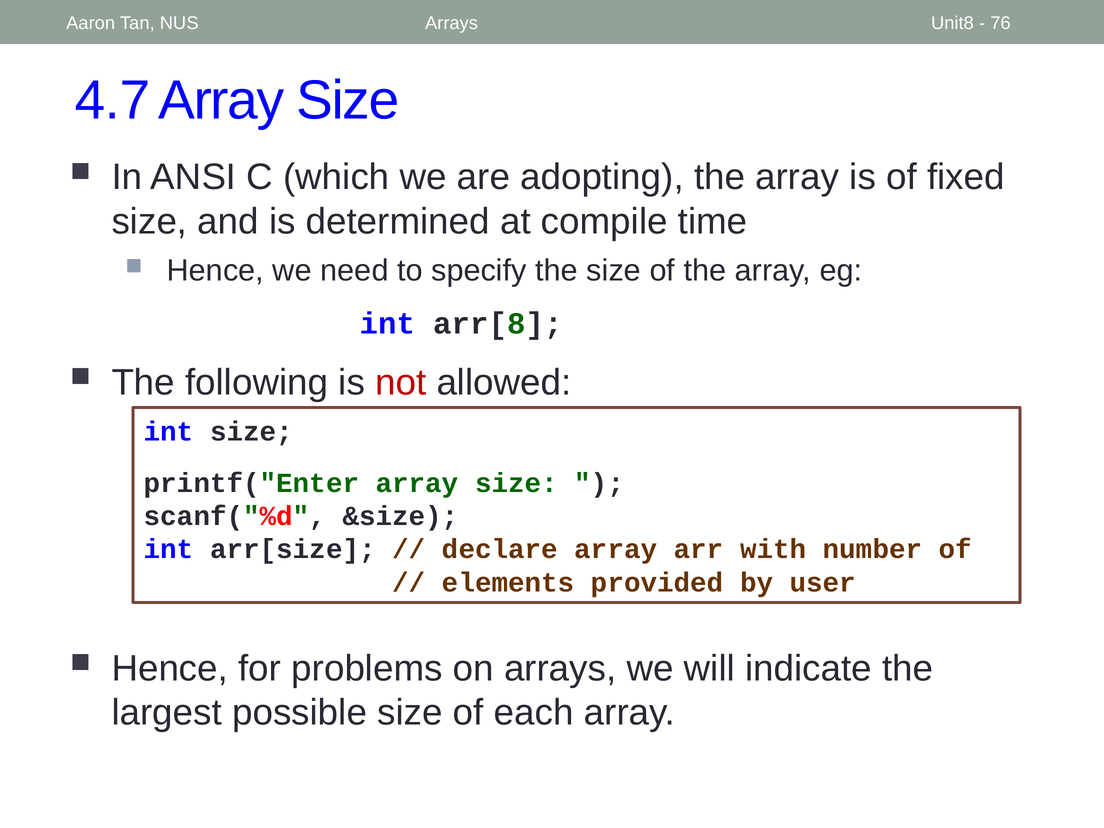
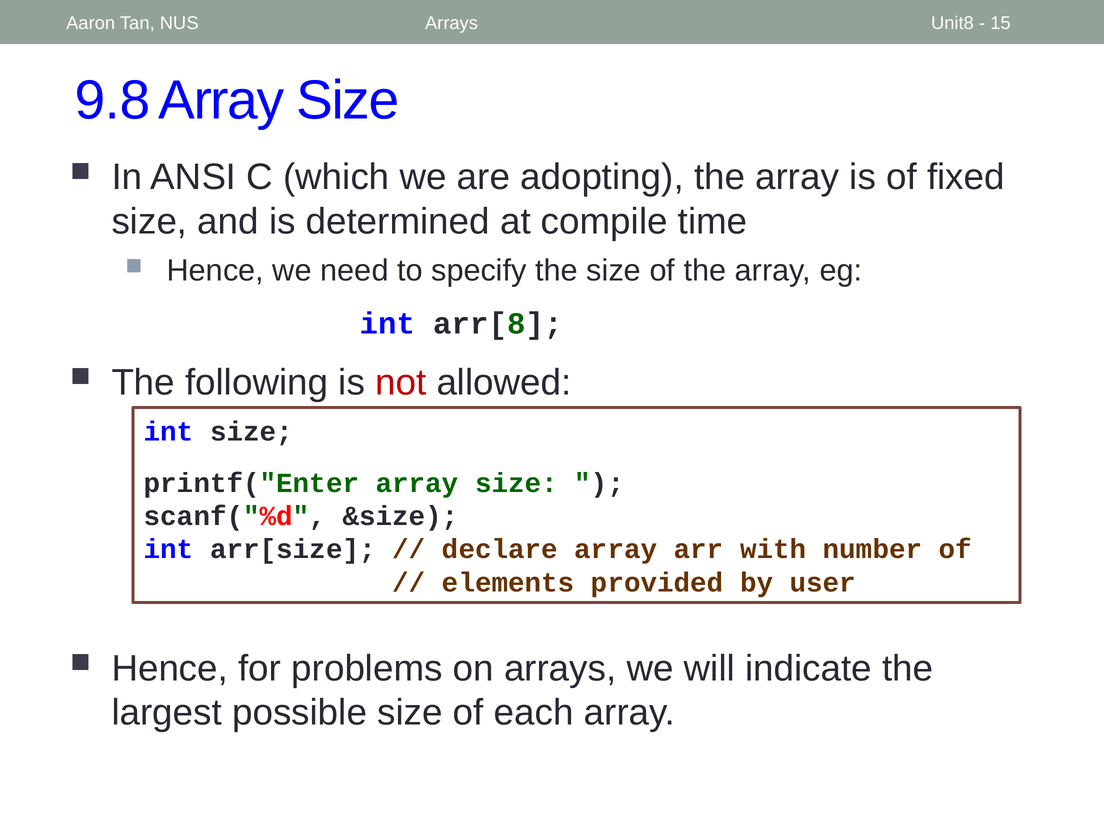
76: 76 -> 15
4.7: 4.7 -> 9.8
